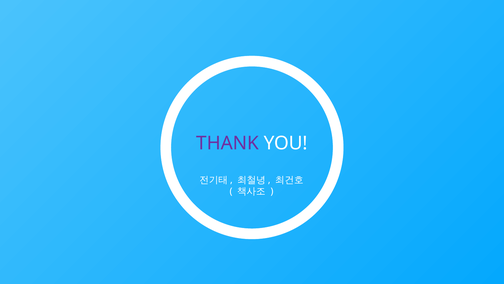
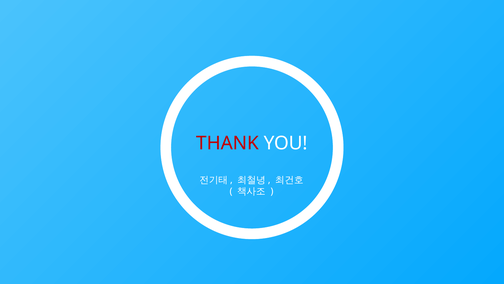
THANK colour: purple -> red
